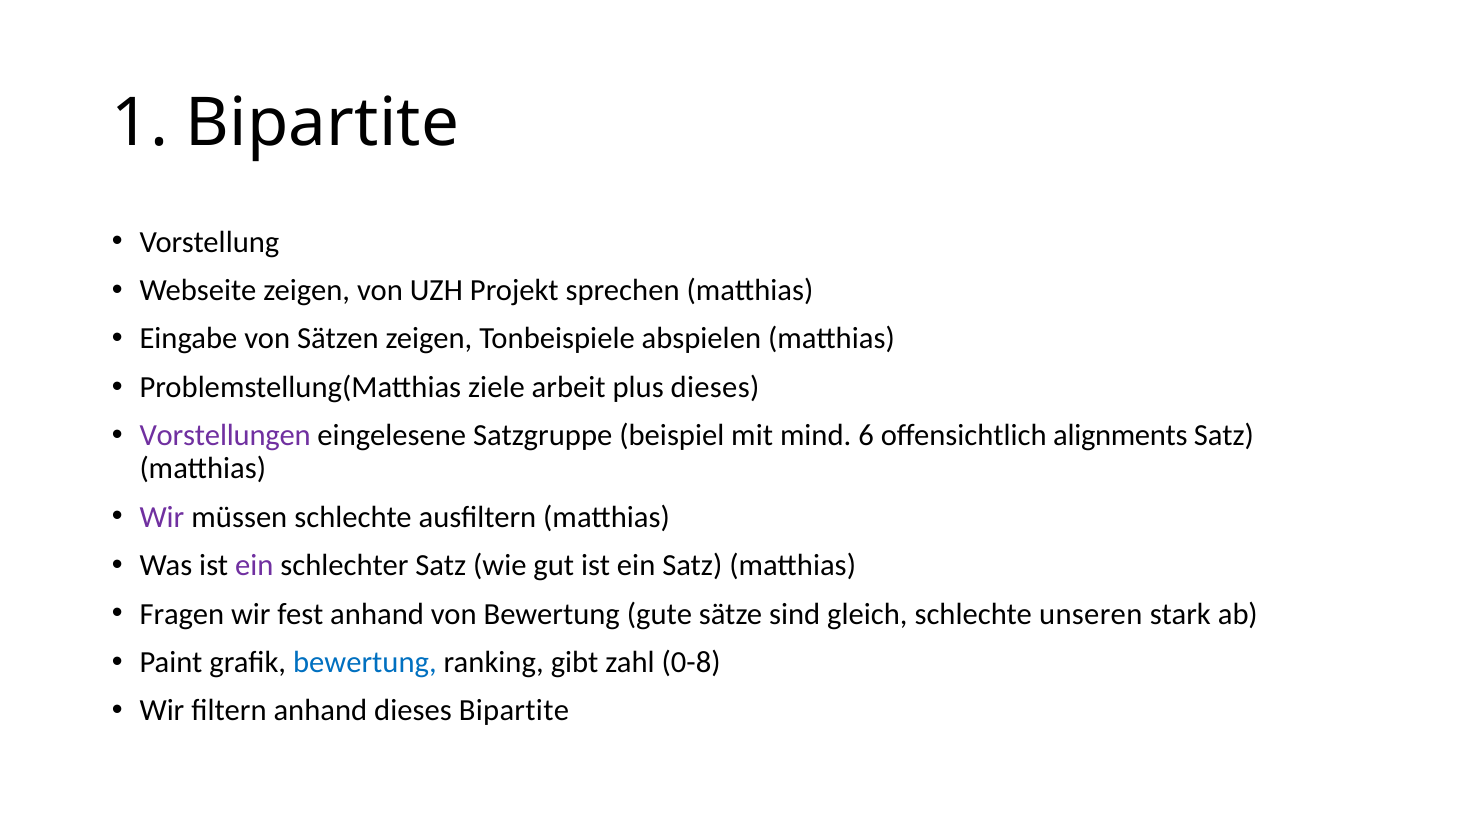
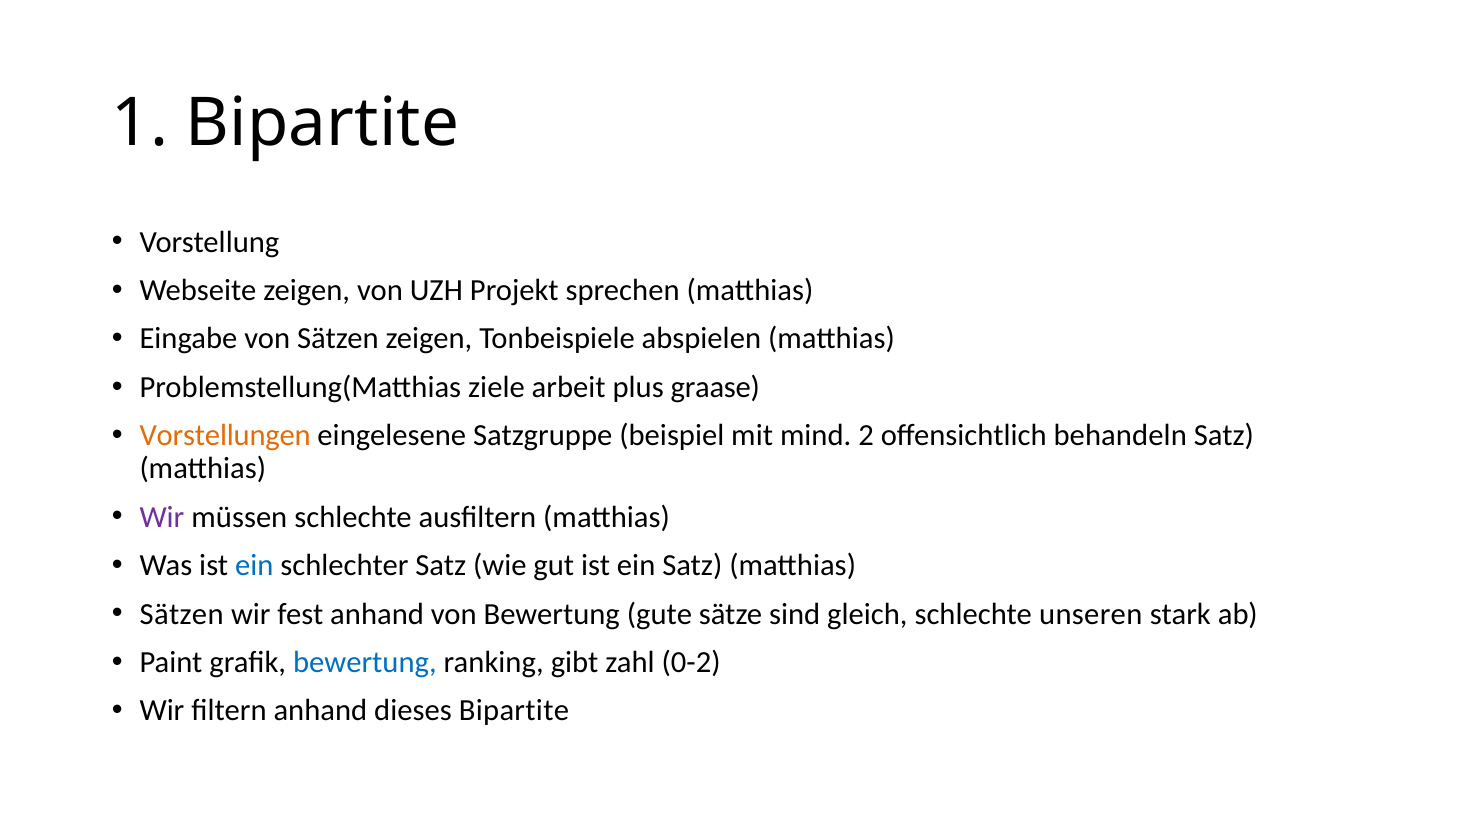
plus dieses: dieses -> graase
Vorstellungen colour: purple -> orange
6: 6 -> 2
alignments: alignments -> behandeln
ein at (254, 565) colour: purple -> blue
Fragen at (182, 613): Fragen -> Sätzen
0-8: 0-8 -> 0-2
